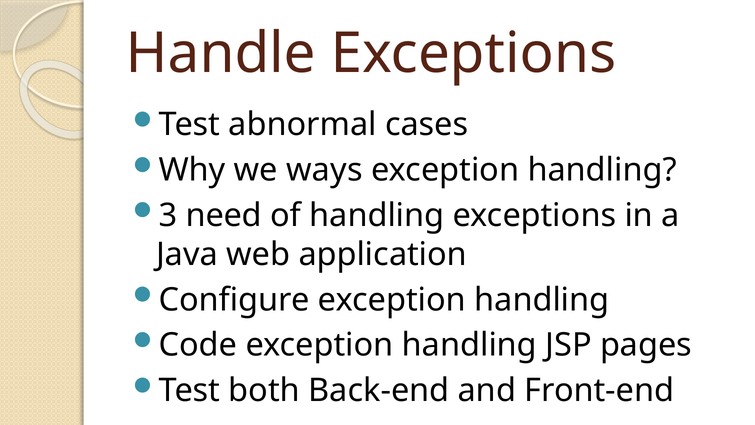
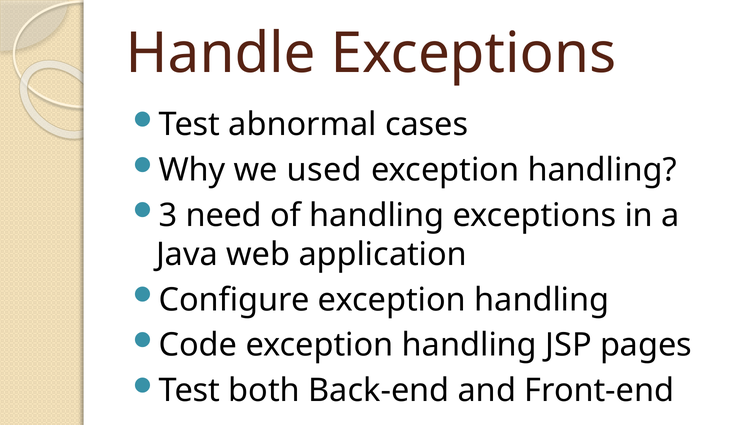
ways: ways -> used
